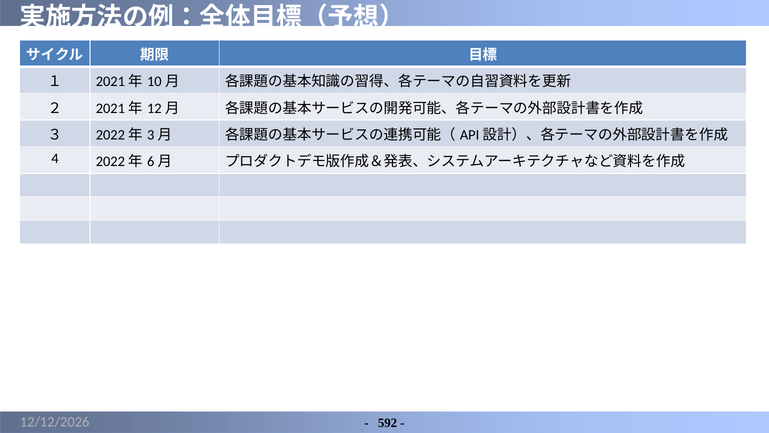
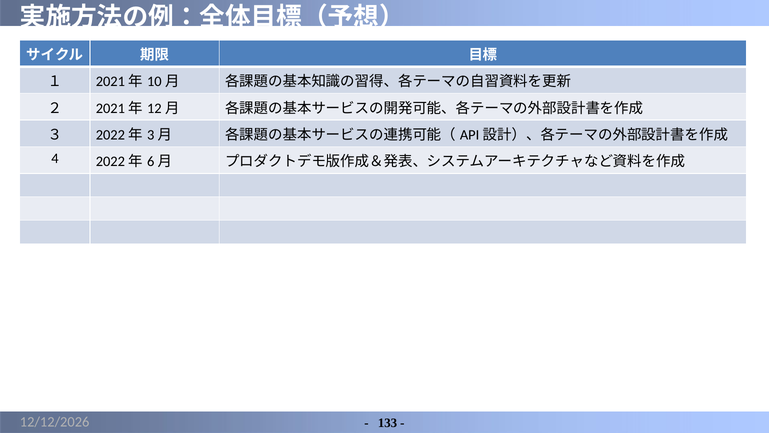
592: 592 -> 133
